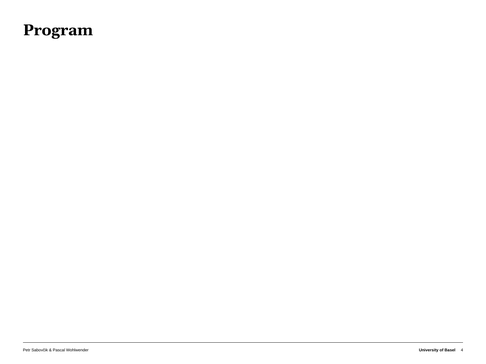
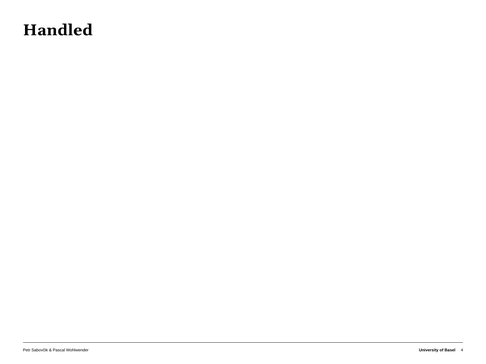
Program: Program -> Handled
